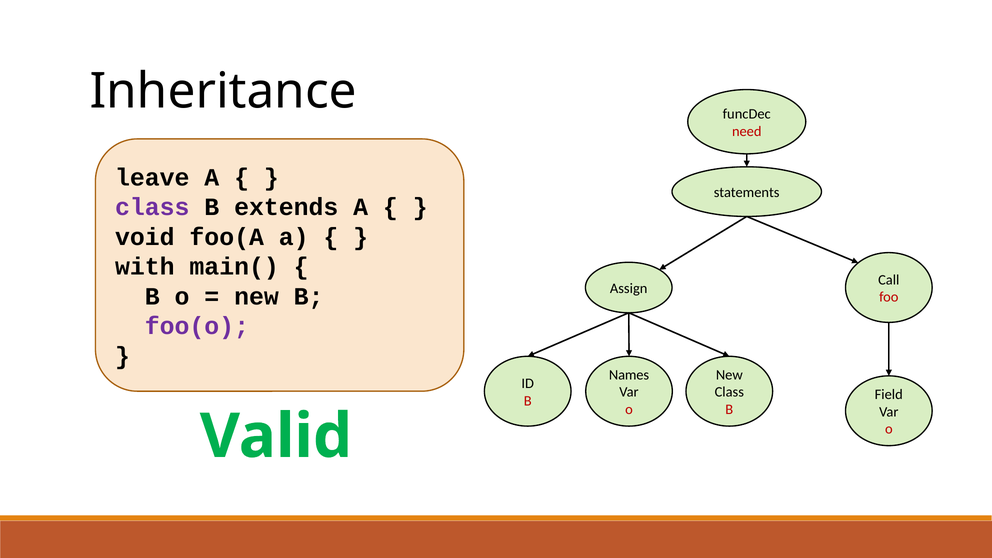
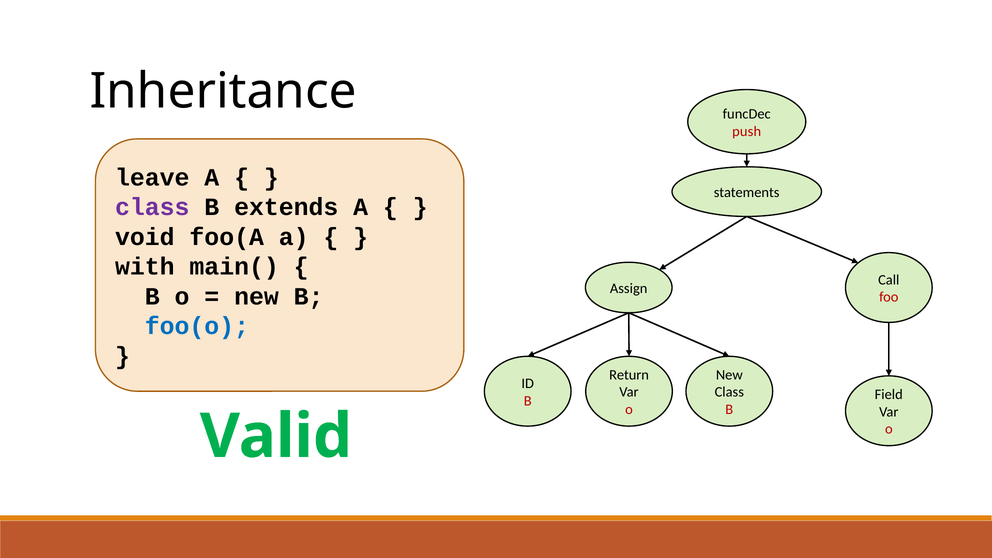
need: need -> push
foo(o colour: purple -> blue
Names: Names -> Return
